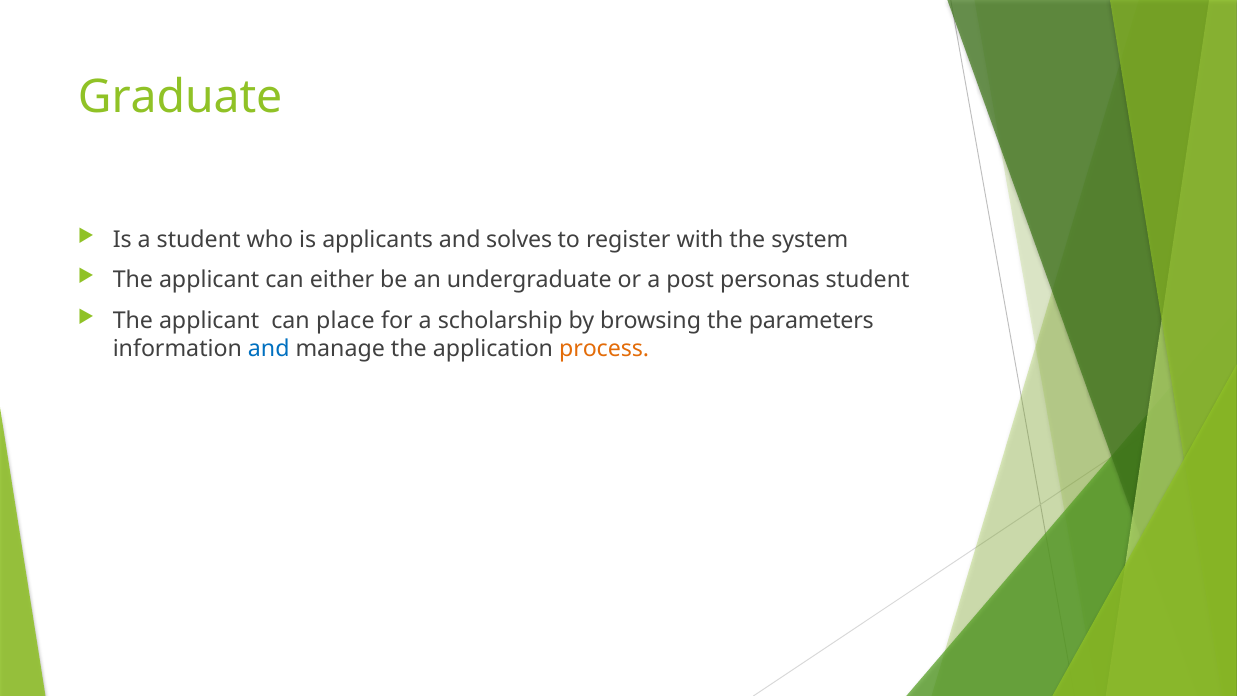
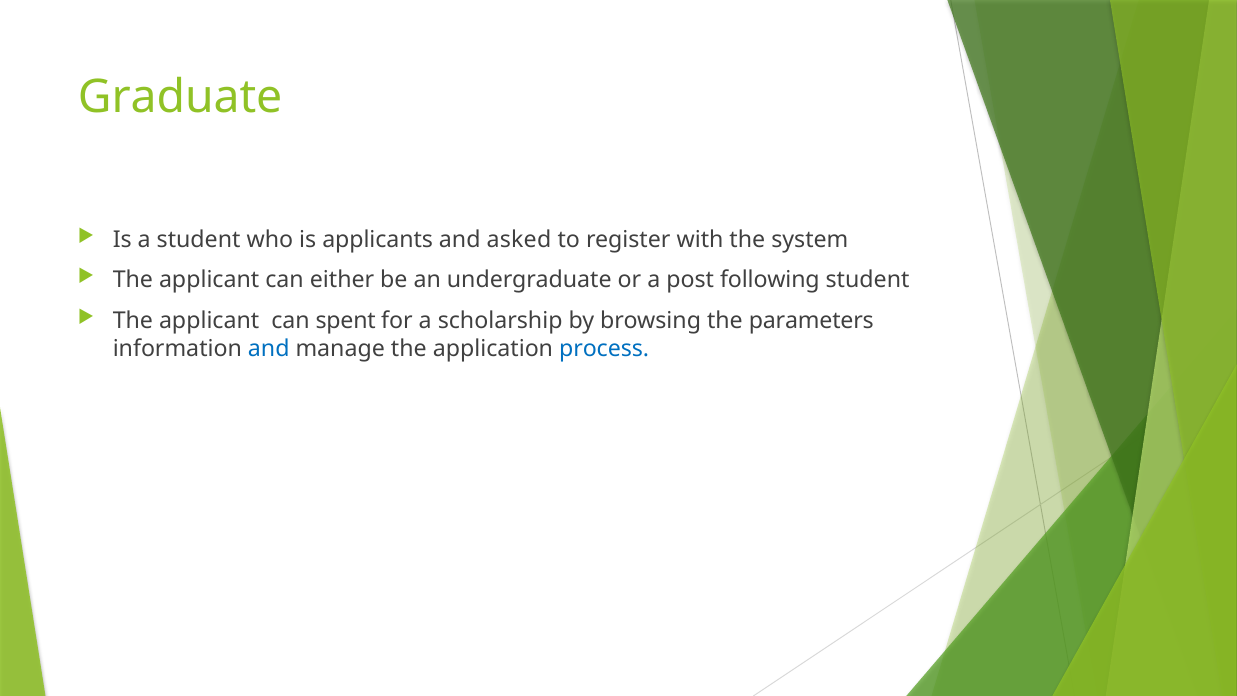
solves: solves -> asked
personas: personas -> following
place: place -> spent
process colour: orange -> blue
